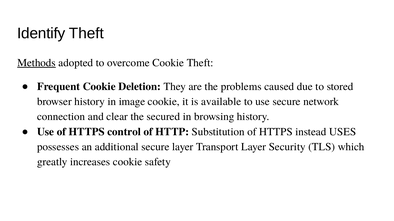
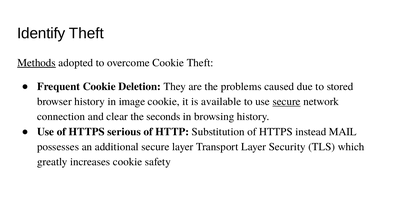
secure at (287, 102) underline: none -> present
secured: secured -> seconds
control: control -> serious
USES: USES -> MAIL
